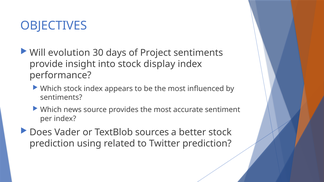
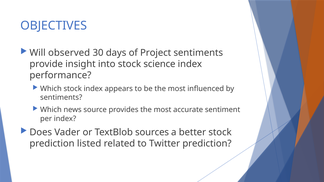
evolution: evolution -> observed
display: display -> science
using: using -> listed
